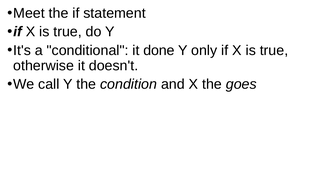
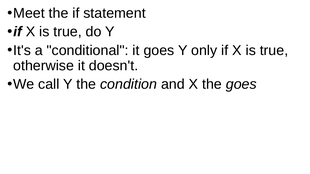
it done: done -> goes
